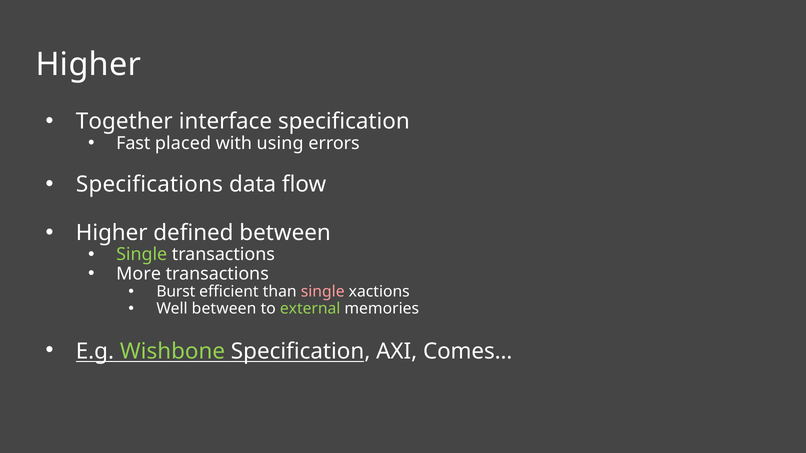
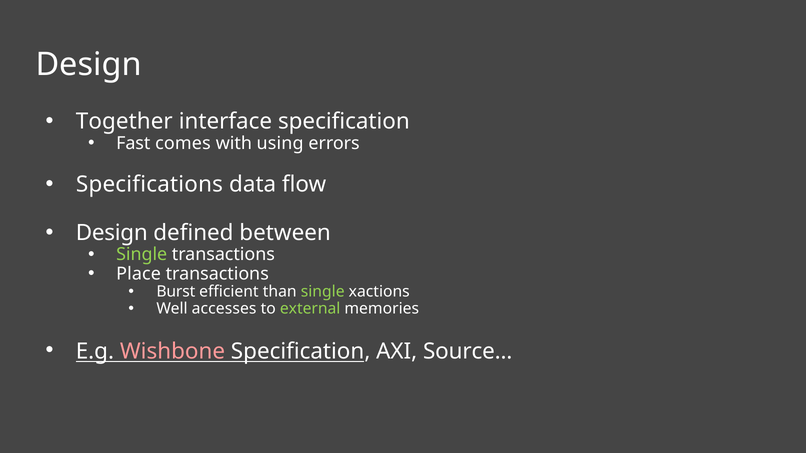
Higher at (88, 65): Higher -> Design
placed: placed -> comes
Higher at (112, 233): Higher -> Design
More: More -> Place
single at (323, 292) colour: pink -> light green
Well between: between -> accesses
Wishbone colour: light green -> pink
Comes…: Comes… -> Source…
